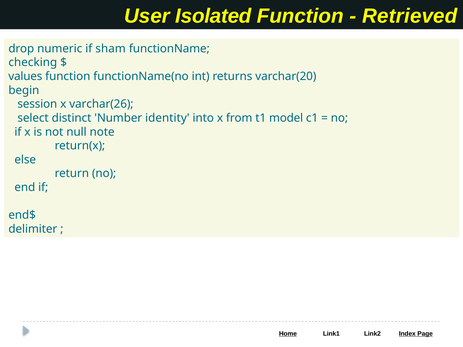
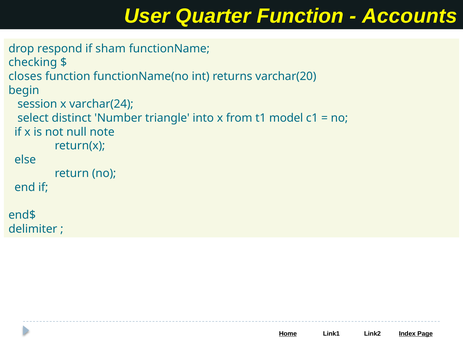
Isolated: Isolated -> Quarter
Retrieved: Retrieved -> Accounts
numeric: numeric -> respond
values: values -> closes
varchar(26: varchar(26 -> varchar(24
identity: identity -> triangle
